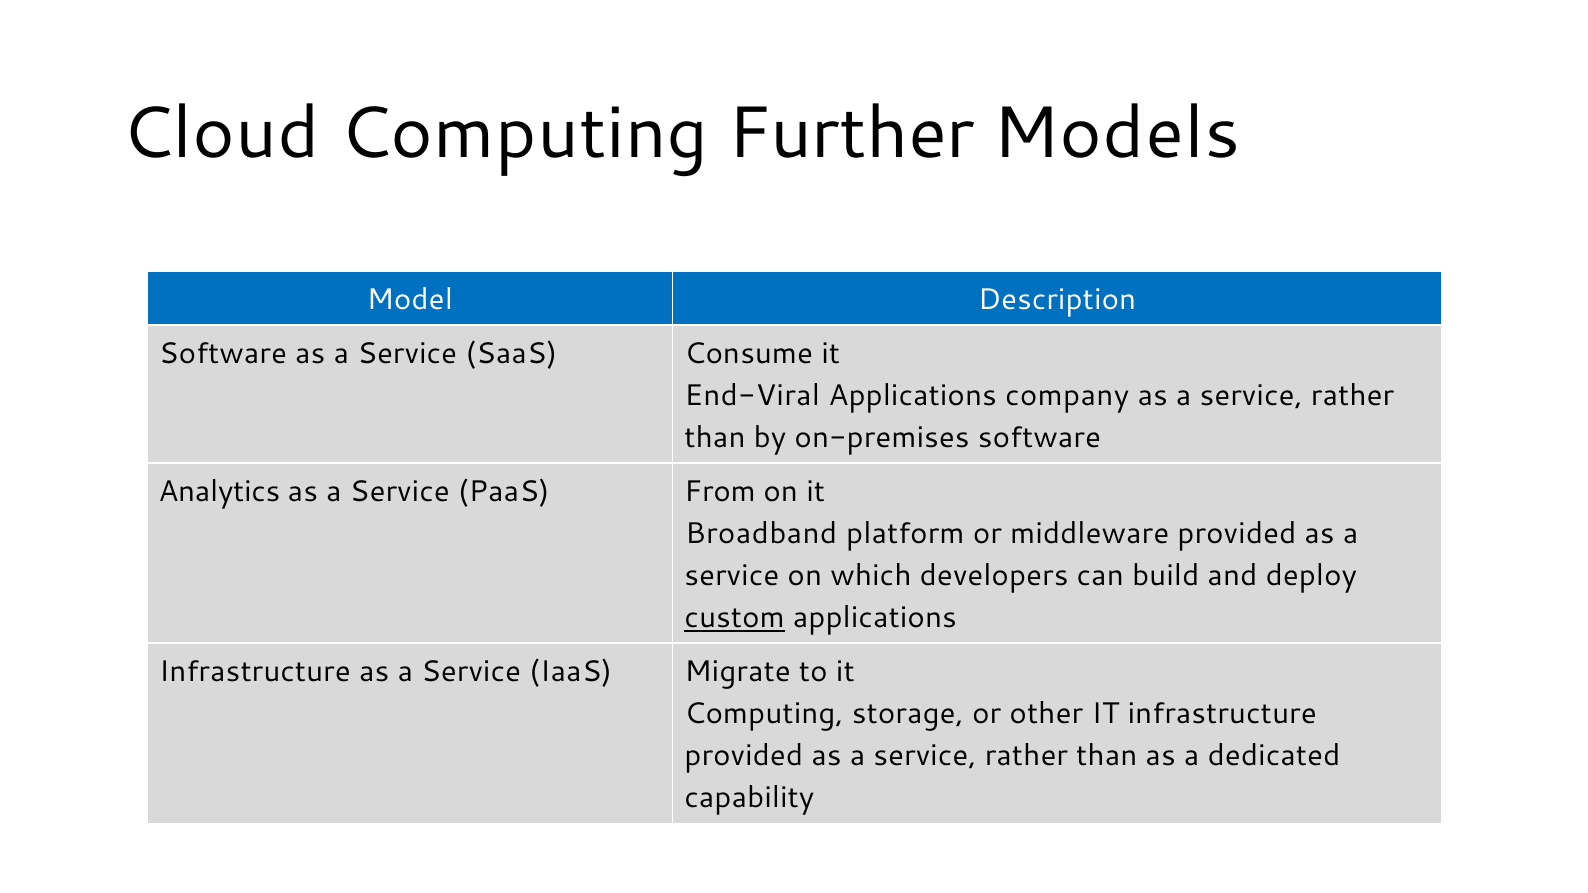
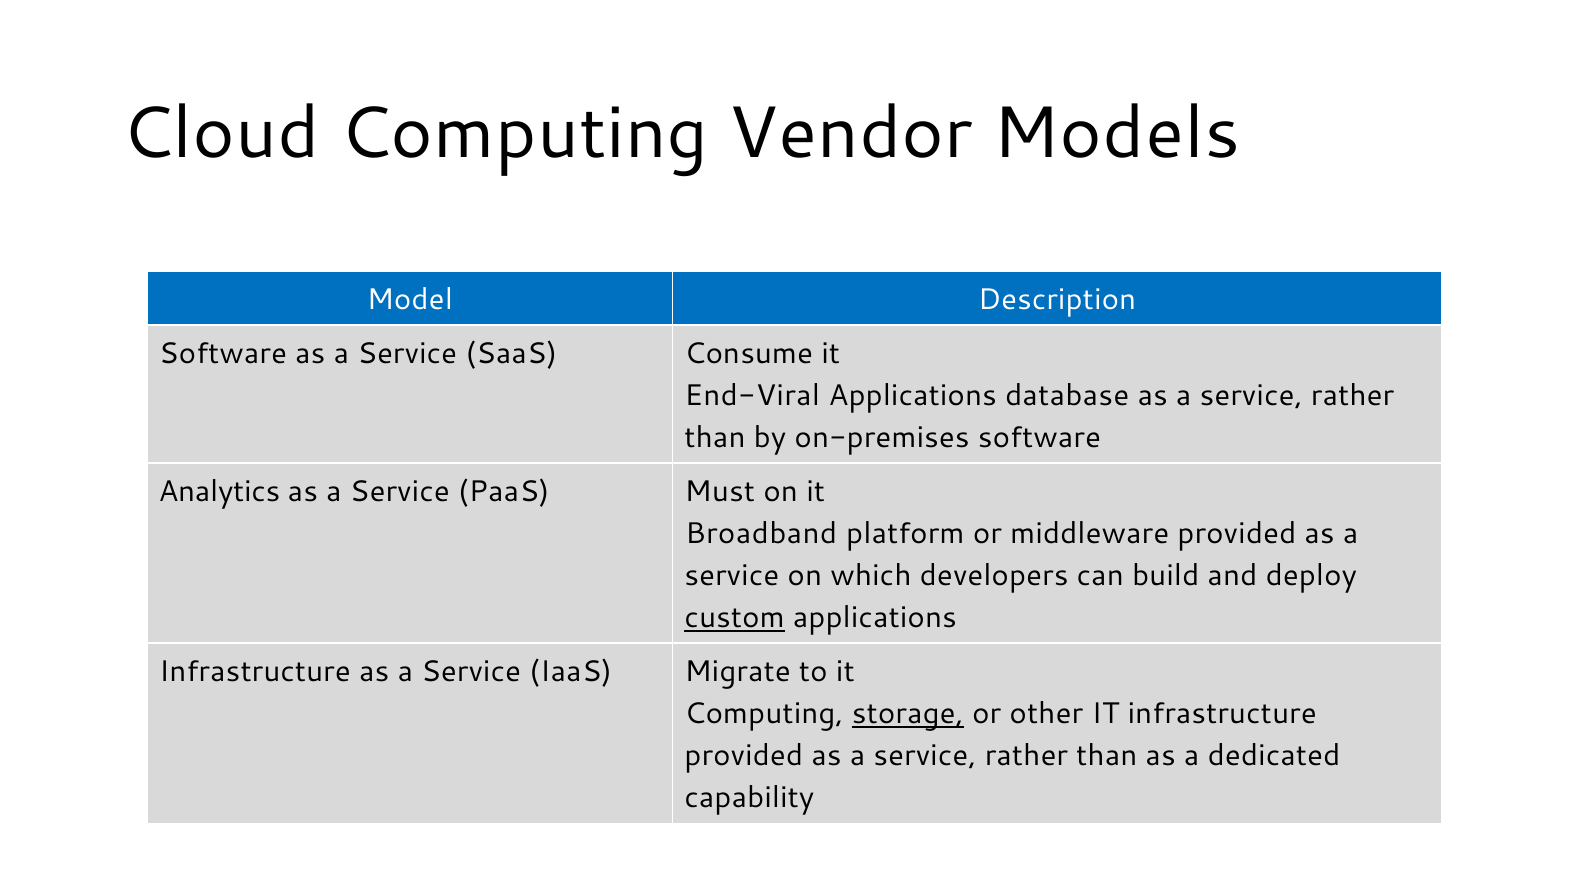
Further: Further -> Vendor
company: company -> database
From: From -> Must
storage underline: none -> present
